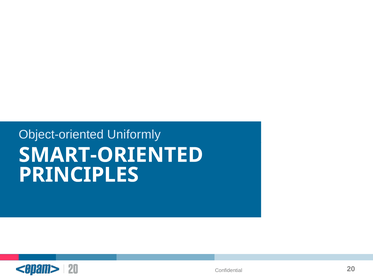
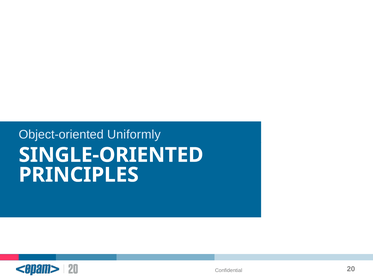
SMART-ORIENTED: SMART-ORIENTED -> SINGLE-ORIENTED
